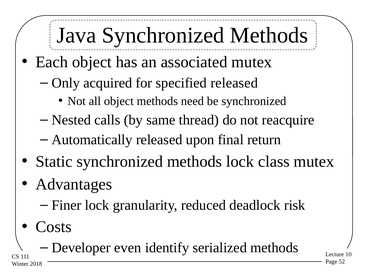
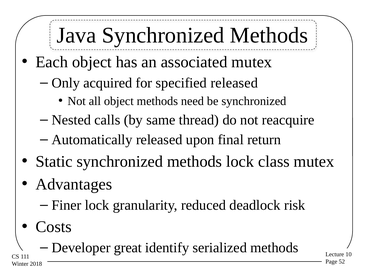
even: even -> great
